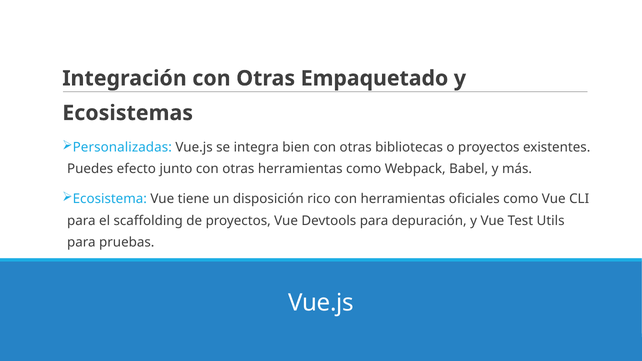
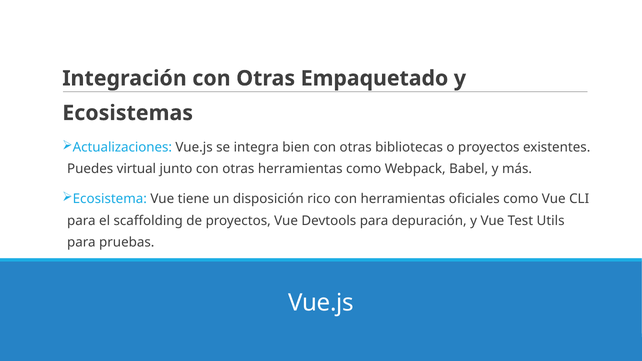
Personalizadas: Personalizadas -> Actualizaciones
efecto: efecto -> virtual
